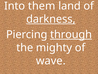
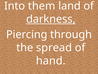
through underline: present -> none
mighty: mighty -> spread
wave: wave -> hand
